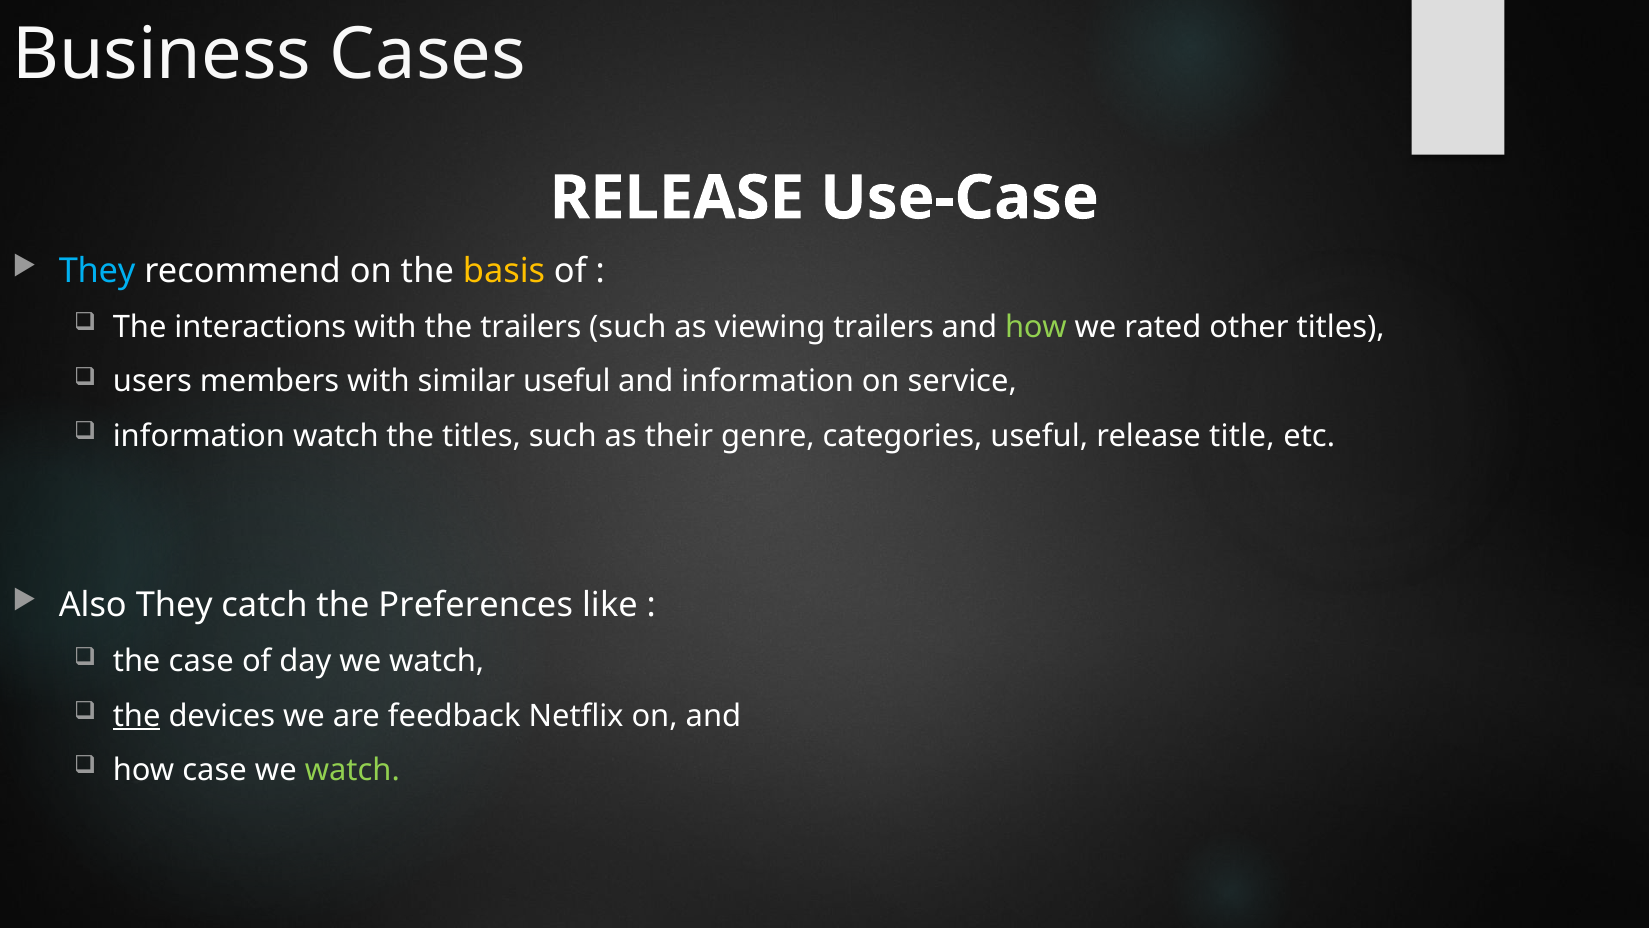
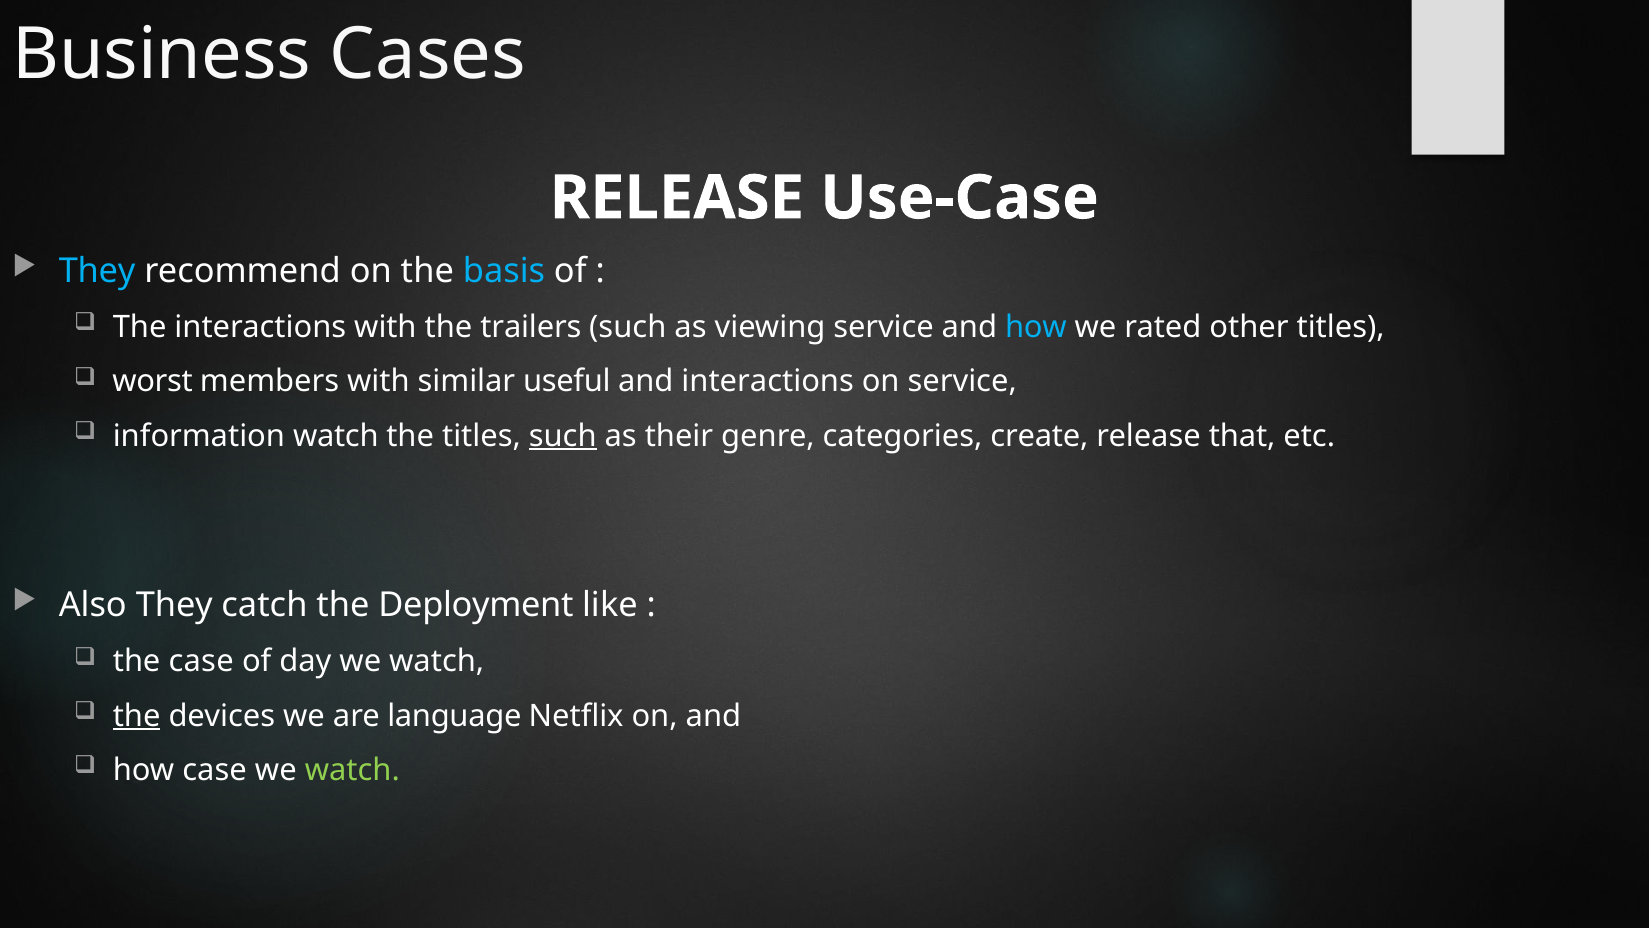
basis colour: yellow -> light blue
viewing trailers: trailers -> service
how at (1036, 327) colour: light green -> light blue
users: users -> worst
and information: information -> interactions
such at (563, 436) underline: none -> present
categories useful: useful -> create
title: title -> that
Preferences: Preferences -> Deployment
feedback: feedback -> language
